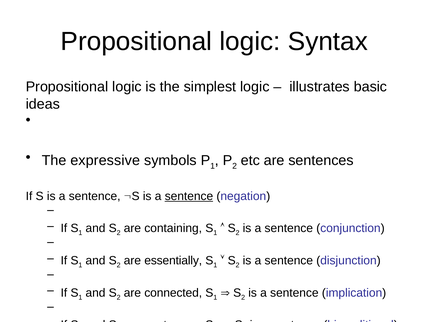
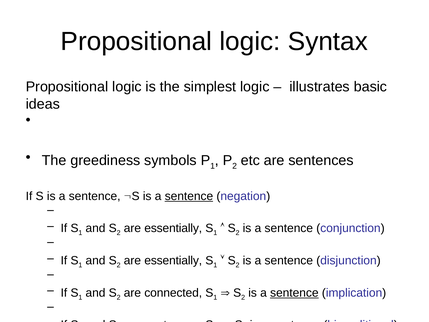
expressive: expressive -> greediness
containing at (173, 228): containing -> essentially
sentence at (294, 293) underline: none -> present
